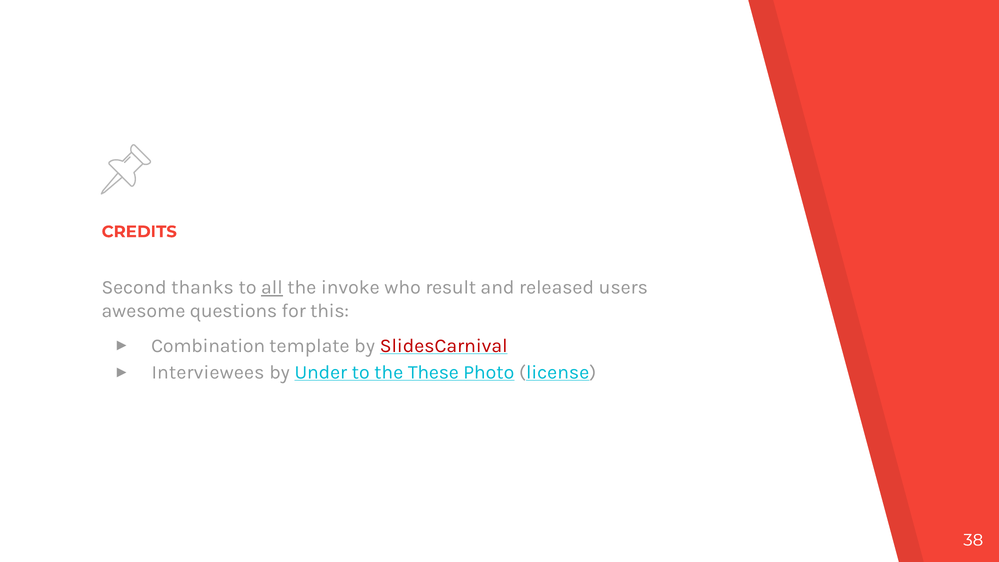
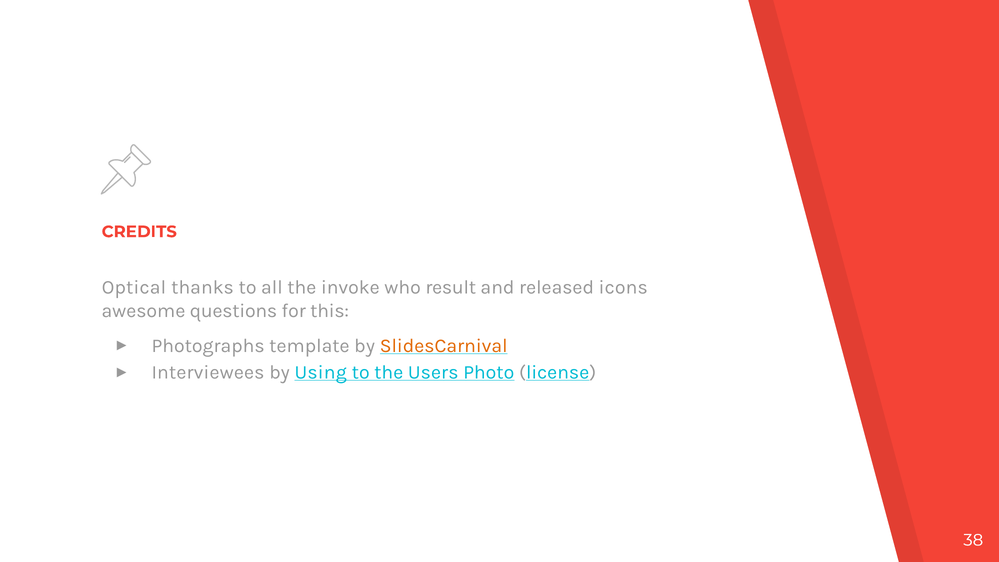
Second: Second -> Optical
all underline: present -> none
users: users -> icons
Combination: Combination -> Photographs
SlidesCarnival colour: red -> orange
Under: Under -> Using
These: These -> Users
